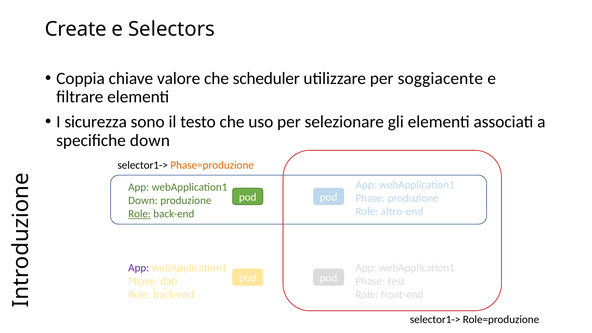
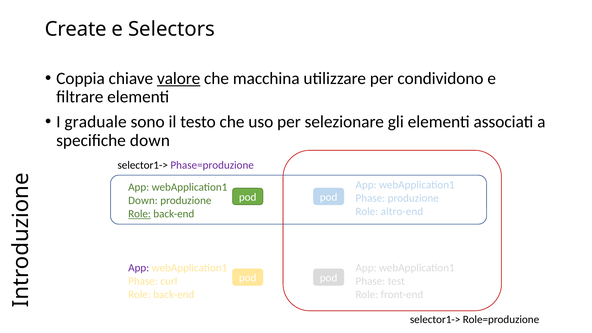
valore underline: none -> present
scheduler: scheduler -> macchina
soggiacente: soggiacente -> condividono
sicurezza: sicurezza -> graduale
Phase=produzione colour: orange -> purple
dati: dati -> curl
